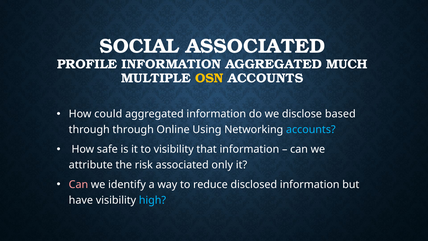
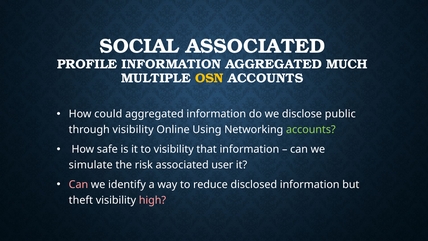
based: based -> public
through through: through -> visibility
accounts at (311, 129) colour: light blue -> light green
attribute: attribute -> simulate
only: only -> user
have: have -> theft
high colour: light blue -> pink
